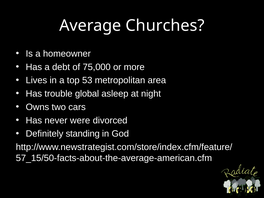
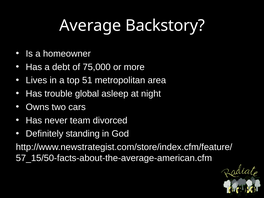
Churches: Churches -> Backstory
53: 53 -> 51
were: were -> team
